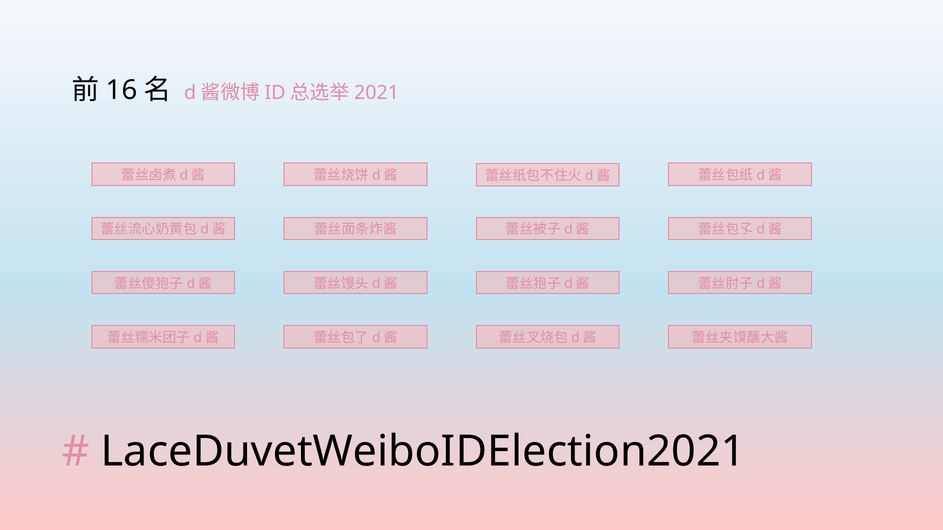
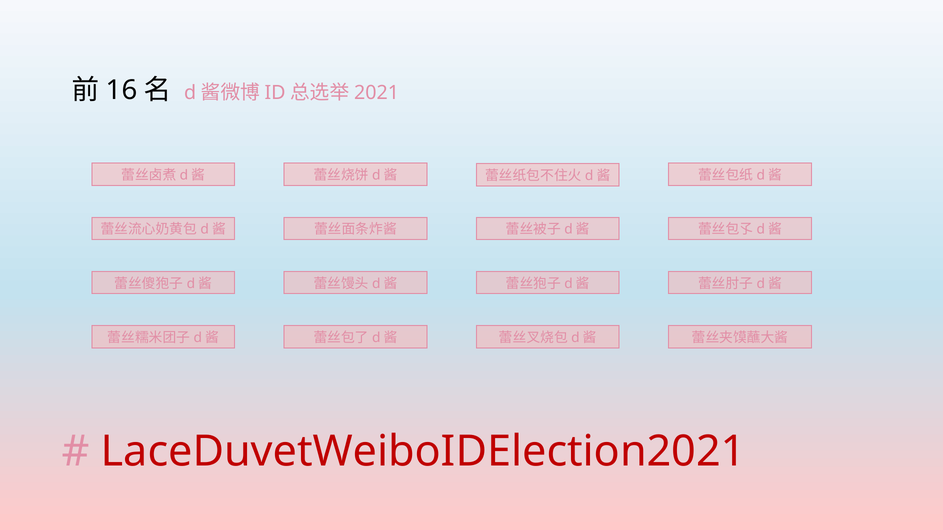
LaceDuvetWeiboIDElection2021 colour: black -> red
